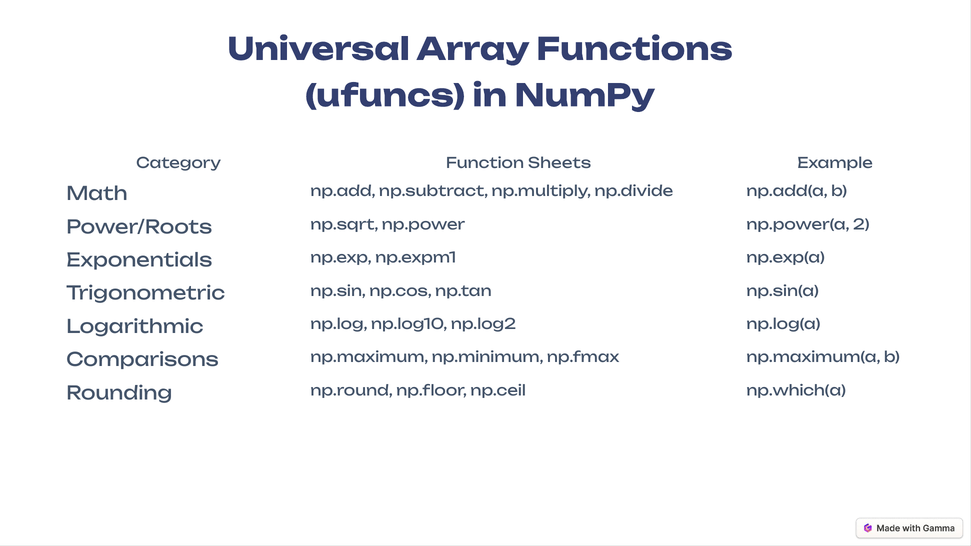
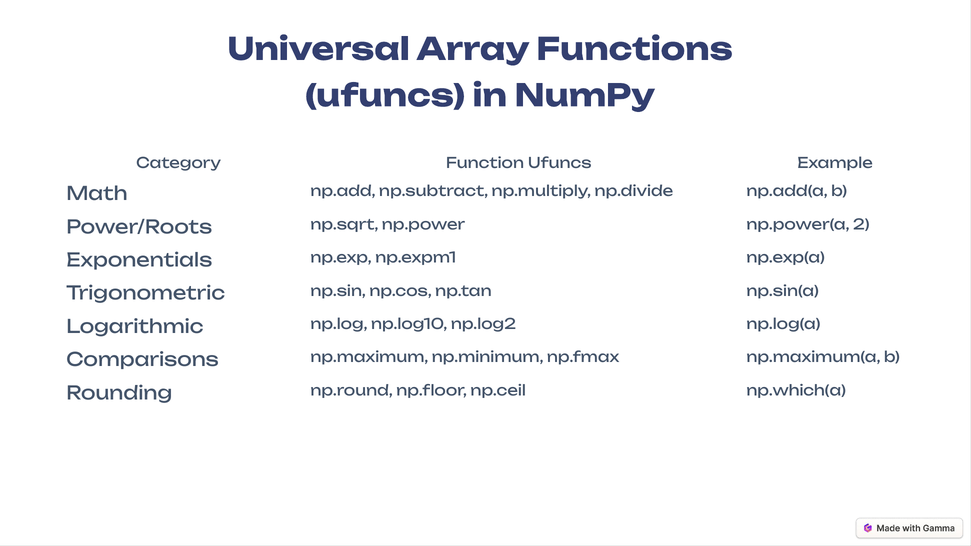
Function Sheets: Sheets -> Ufuncs
